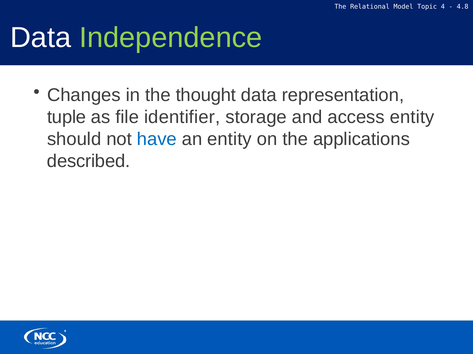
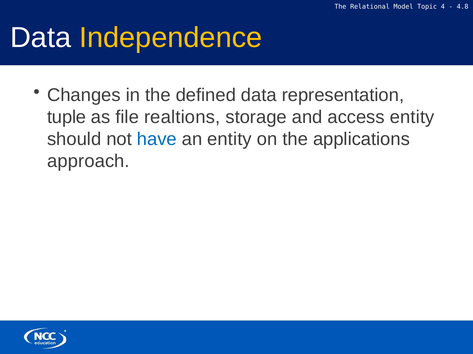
Independence colour: light green -> yellow
thought: thought -> defined
identifier: identifier -> realtions
described: described -> approach
